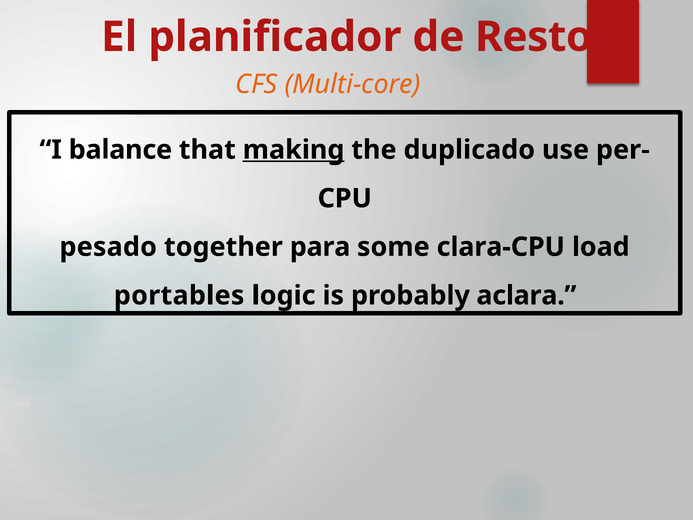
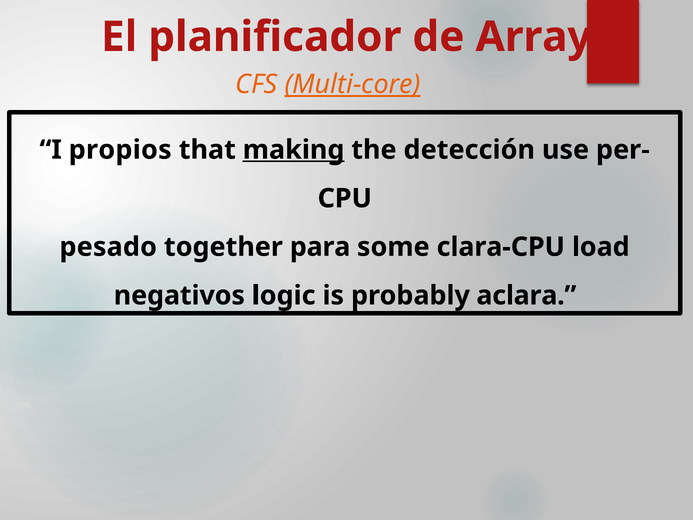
Resto: Resto -> Array
Multi-core underline: none -> present
balance: balance -> propios
duplicado: duplicado -> detección
portables: portables -> negativos
